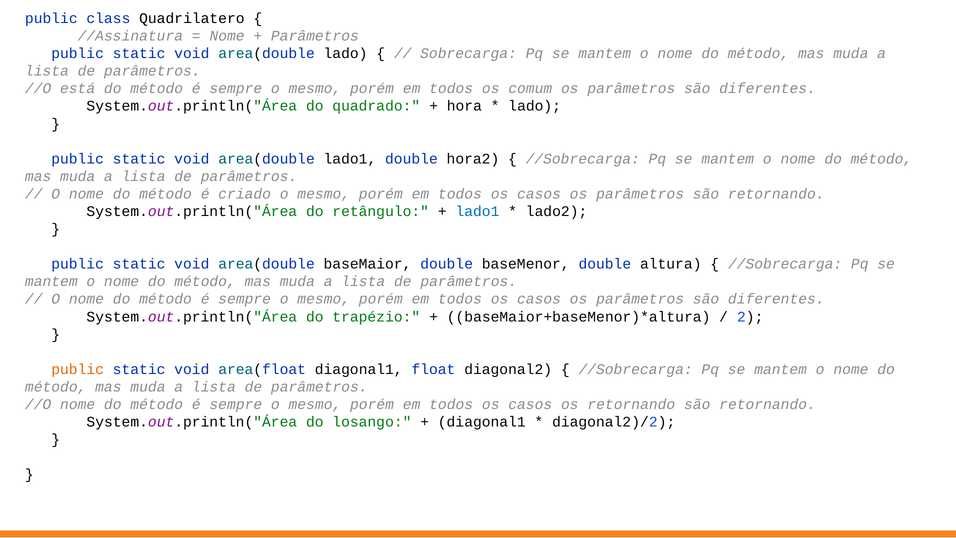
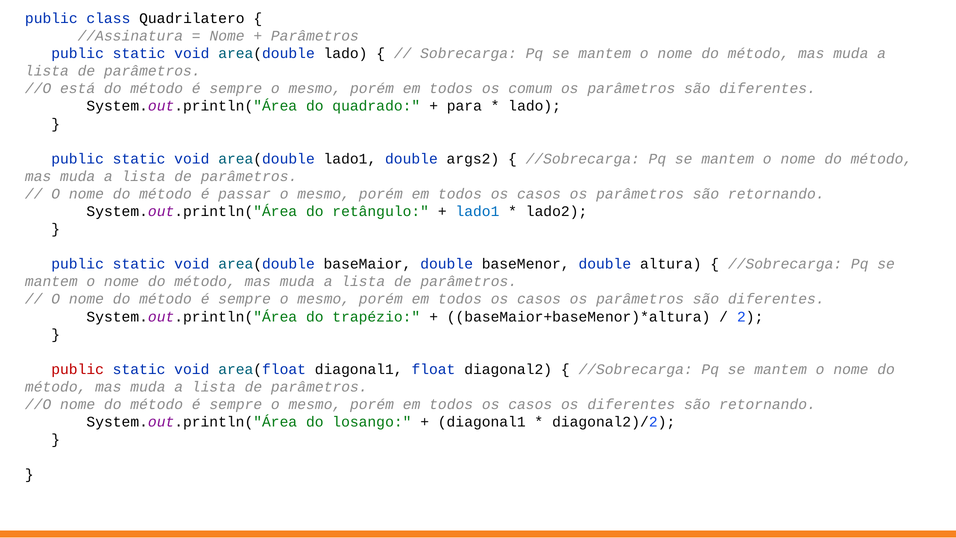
hora: hora -> para
hora2: hora2 -> args2
criado: criado -> passar
public at (78, 369) colour: orange -> red
os retornando: retornando -> diferentes
